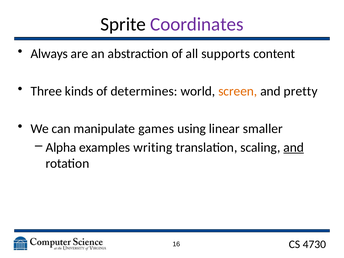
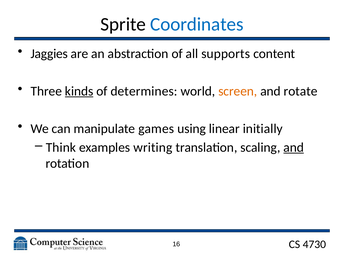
Coordinates colour: purple -> blue
Always: Always -> Jaggies
kinds underline: none -> present
pretty: pretty -> rotate
smaller: smaller -> initially
Alpha: Alpha -> Think
